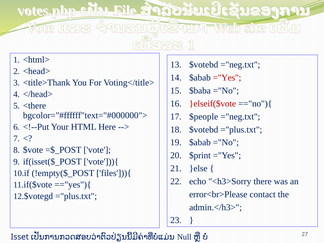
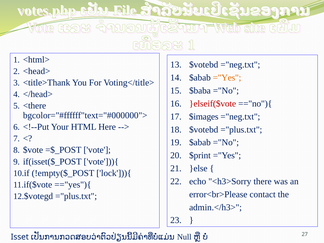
="Yes at (227, 78) colour: red -> orange
$people: $people -> $images
files'])){: files'])){ -> lock'])){
